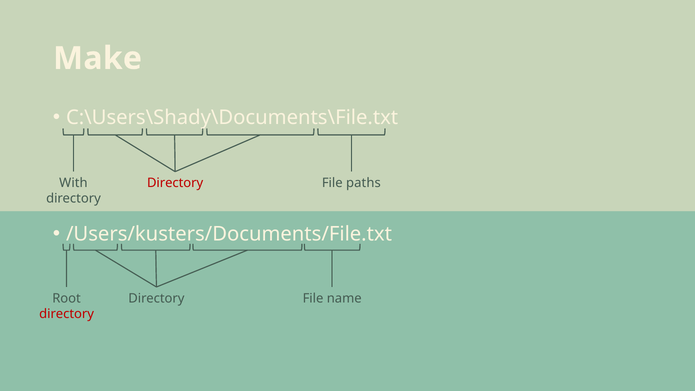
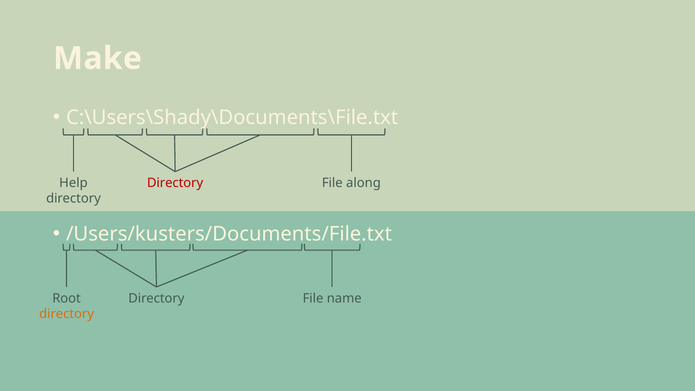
With: With -> Help
paths: paths -> along
directory at (67, 314) colour: red -> orange
